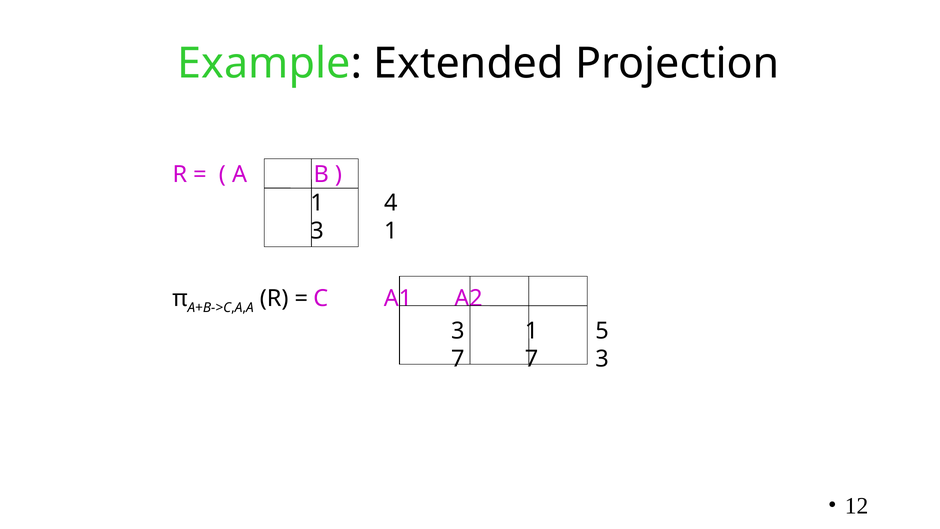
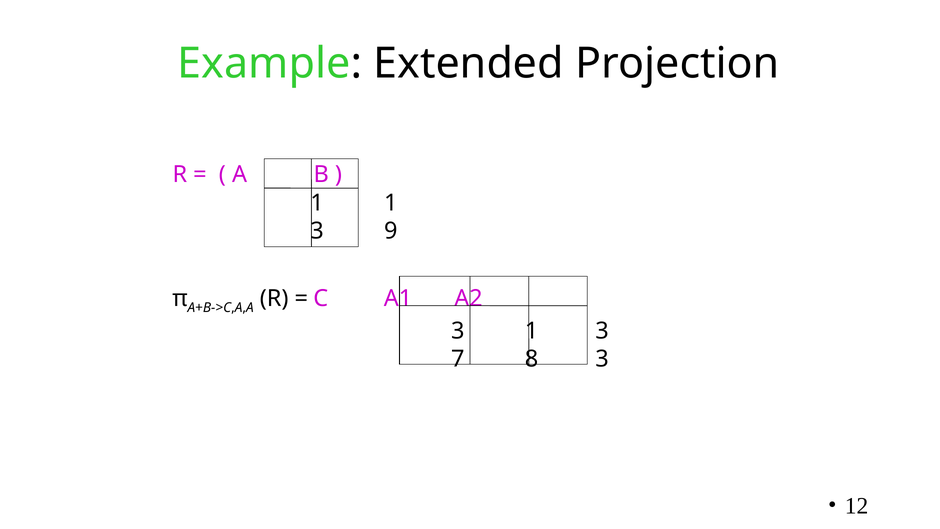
1 4: 4 -> 1
1 at (391, 231): 1 -> 9
3 1 5: 5 -> 3
7 7: 7 -> 8
